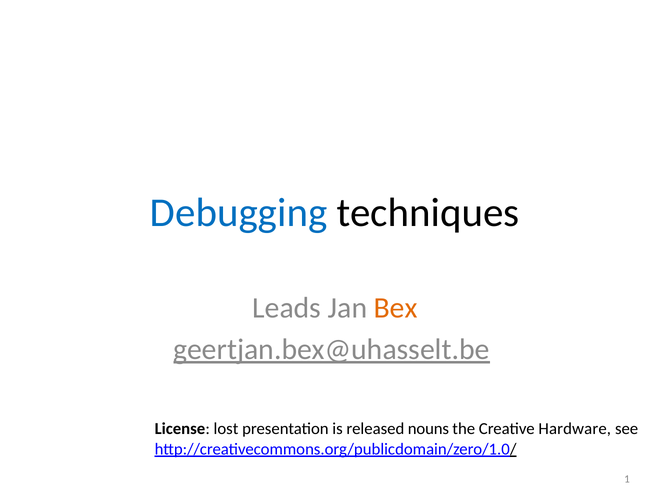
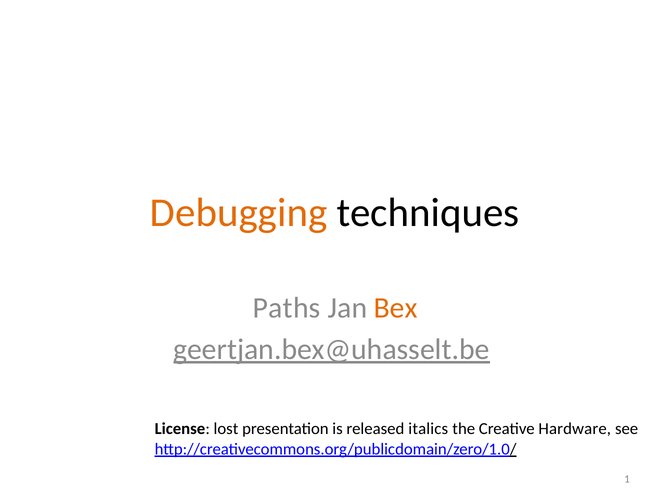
Debugging colour: blue -> orange
Leads: Leads -> Paths
nouns: nouns -> italics
